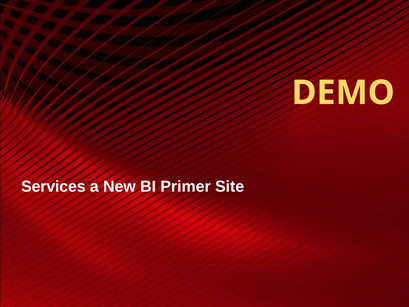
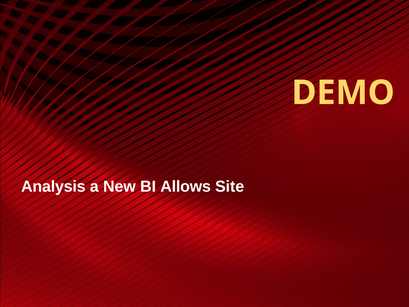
Services: Services -> Analysis
Primer: Primer -> Allows
